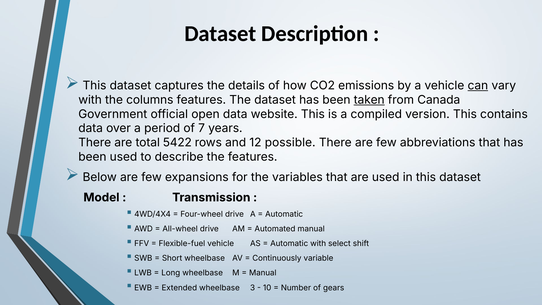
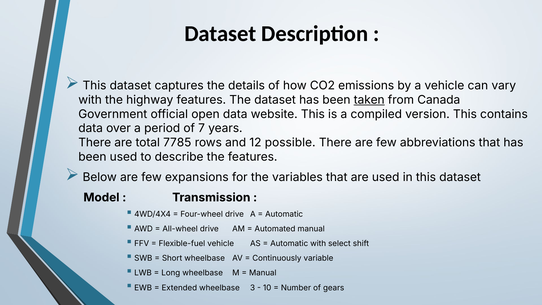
can underline: present -> none
columns: columns -> highway
5422: 5422 -> 7785
